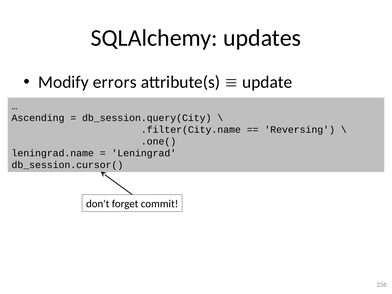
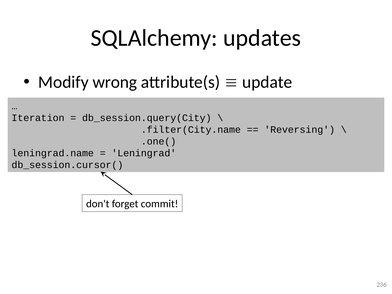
errors: errors -> wrong
Ascending: Ascending -> Iteration
